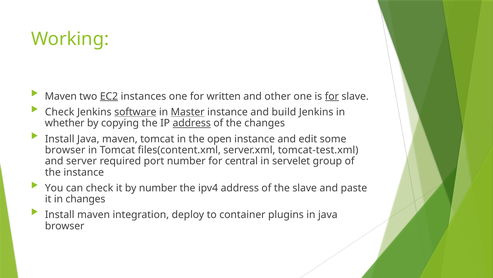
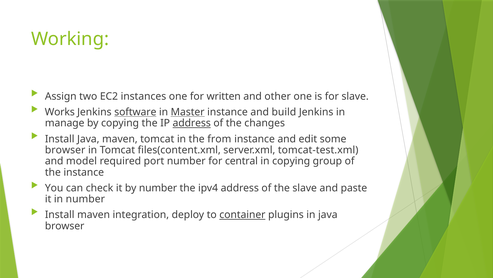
Maven at (61, 96): Maven -> Assign
EC2 underline: present -> none
for at (332, 96) underline: present -> none
Check at (60, 112): Check -> Works
whether: whether -> manage
open: open -> from
server: server -> model
in servelet: servelet -> copying
in changes: changes -> number
container underline: none -> present
